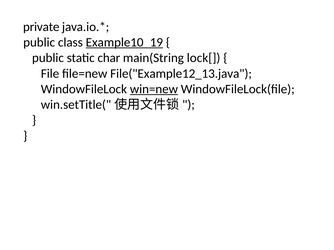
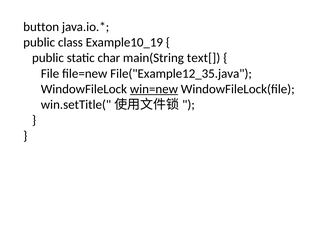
private: private -> button
Example10_19 underline: present -> none
lock[: lock[ -> text[
File("Example12_13.java: File("Example12_13.java -> File("Example12_35.java
